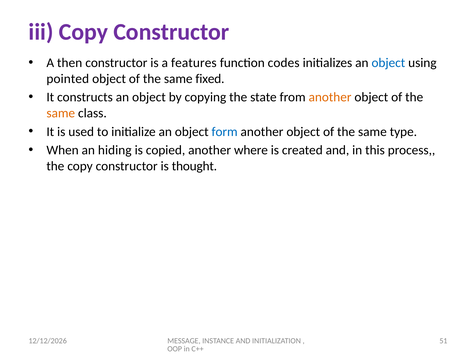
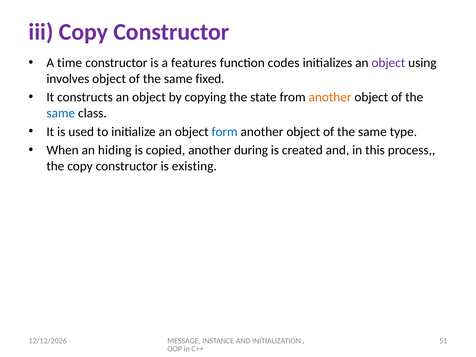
then: then -> time
object at (388, 63) colour: blue -> purple
pointed: pointed -> involves
same at (61, 113) colour: orange -> blue
where: where -> during
thought: thought -> existing
